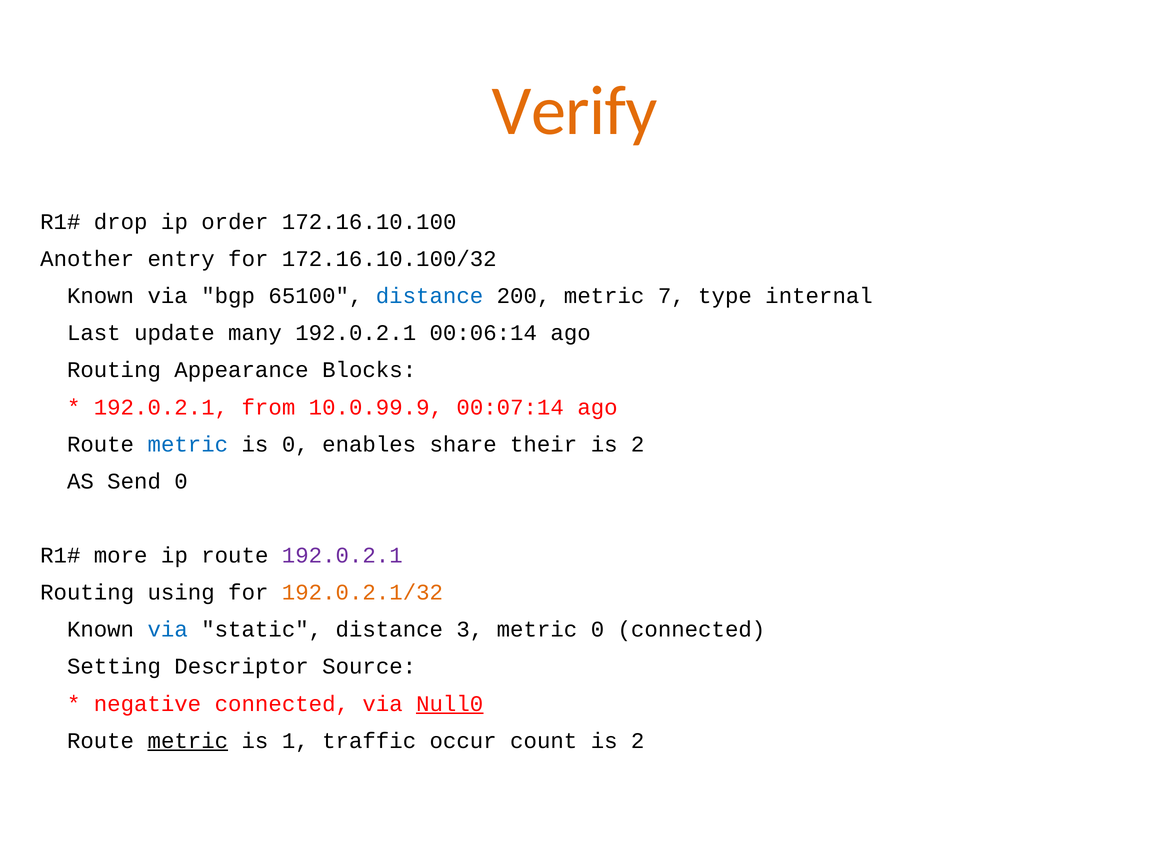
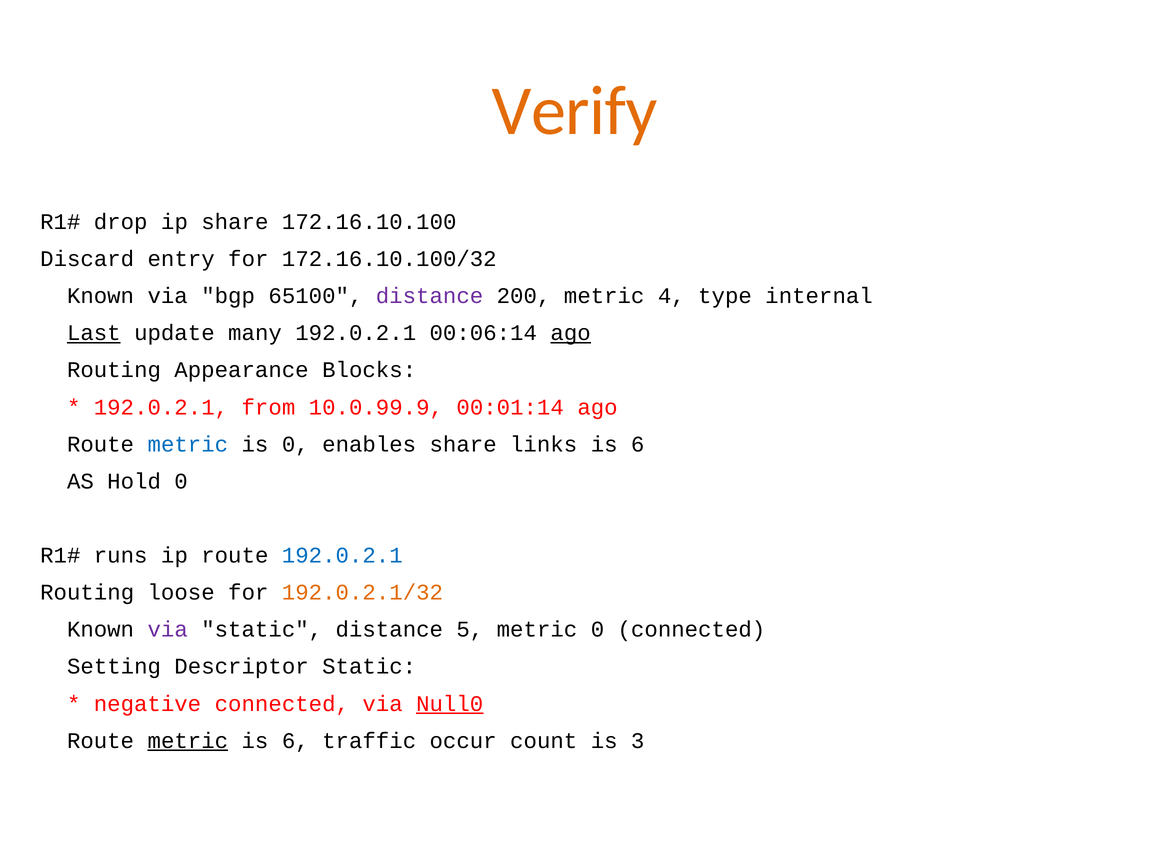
ip order: order -> share
Another: Another -> Discard
distance at (430, 296) colour: blue -> purple
7: 7 -> 4
Last underline: none -> present
ago at (571, 333) underline: none -> present
00:07:14: 00:07:14 -> 00:01:14
their: their -> links
2 at (638, 444): 2 -> 6
Send: Send -> Hold
more: more -> runs
192.0.2.1 at (342, 555) colour: purple -> blue
using: using -> loose
via at (168, 629) colour: blue -> purple
3: 3 -> 5
Descriptor Source: Source -> Static
1 at (295, 740): 1 -> 6
count is 2: 2 -> 3
